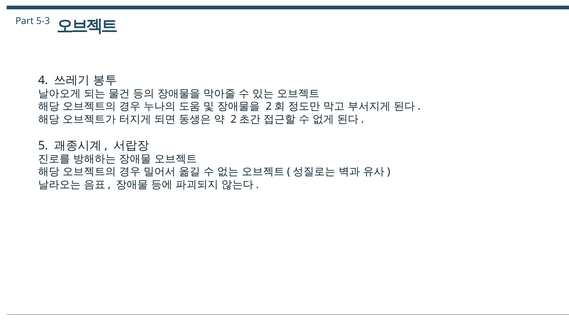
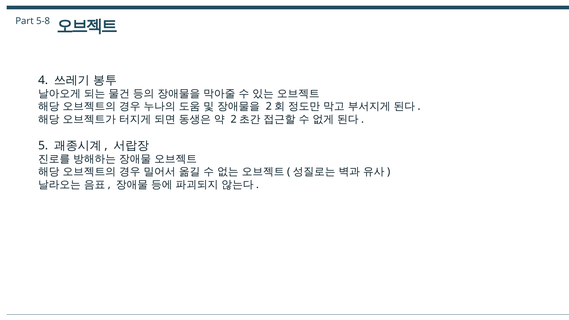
5-3: 5-3 -> 5-8
